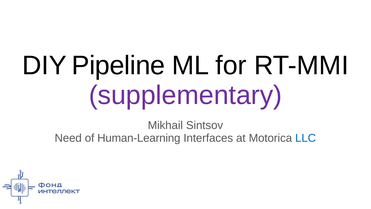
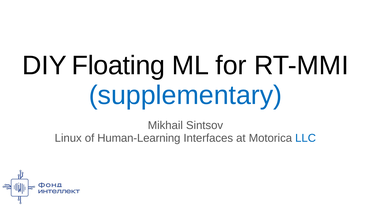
Pipeline: Pipeline -> Floating
supplementary colour: purple -> blue
Need: Need -> Linux
